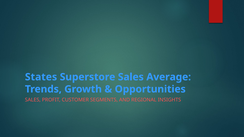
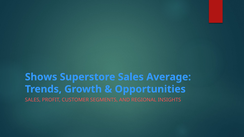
States: States -> Shows
